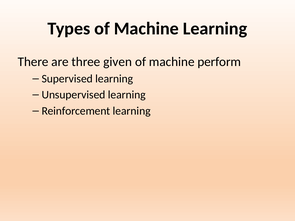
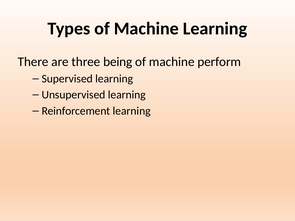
given: given -> being
